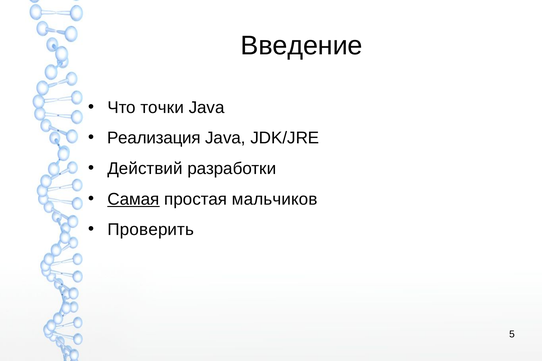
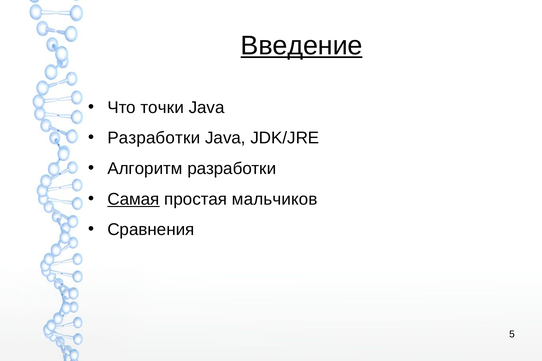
Введение underline: none -> present
Реализация at (154, 138): Реализация -> Разработки
Действий: Действий -> Алгоритм
Проверить: Проверить -> Сравнения
